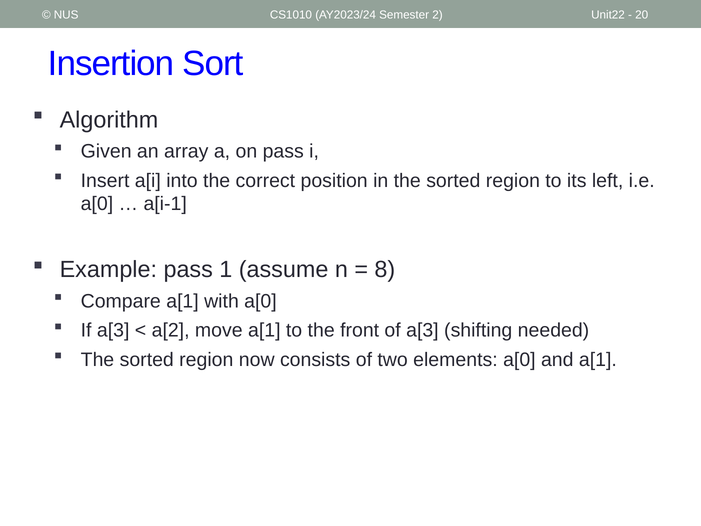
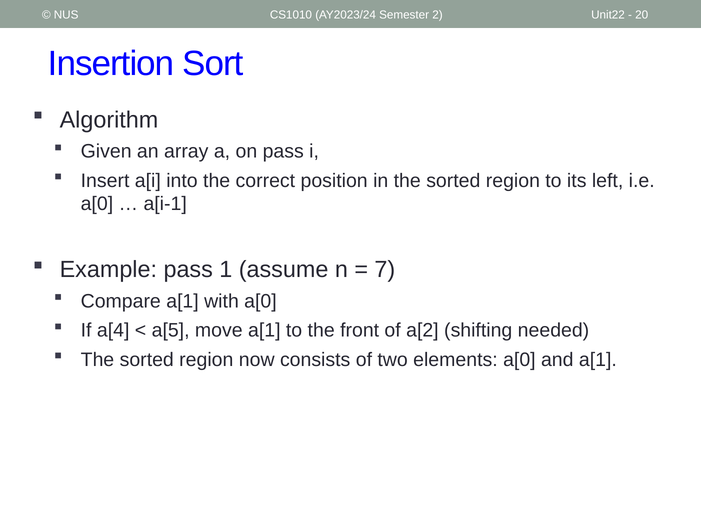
8: 8 -> 7
If a[3: a[3 -> a[4
a[2: a[2 -> a[5
of a[3: a[3 -> a[2
